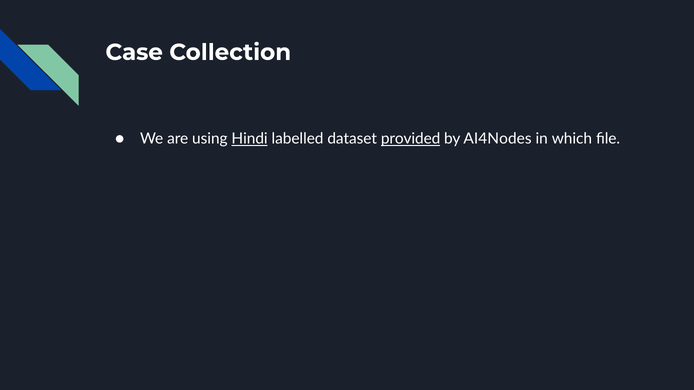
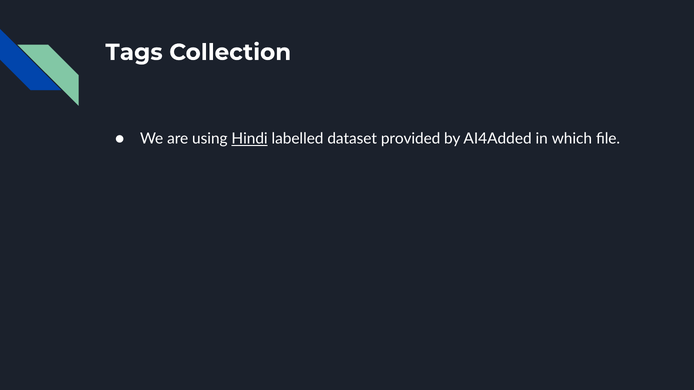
Case: Case -> Tags
provided underline: present -> none
AI4Nodes: AI4Nodes -> AI4Added
